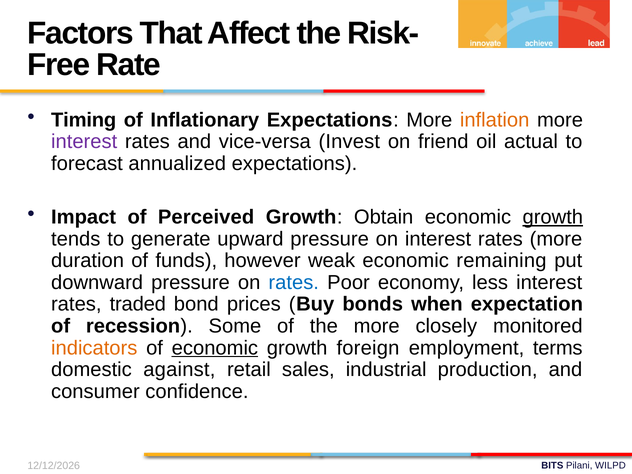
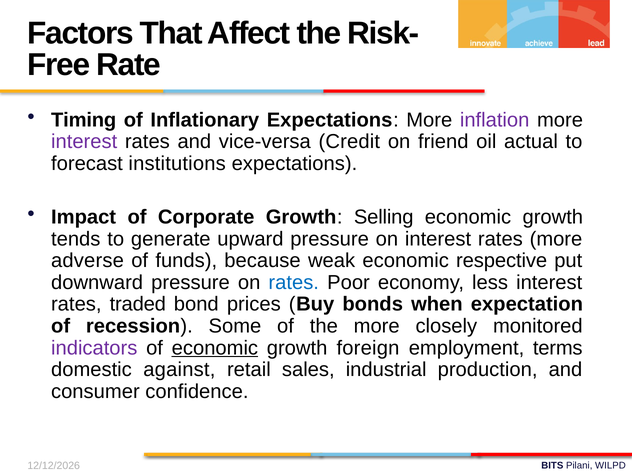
inflation colour: orange -> purple
Invest: Invest -> Credit
annualized: annualized -> institutions
Perceived: Perceived -> Corporate
Obtain: Obtain -> Selling
growth at (553, 217) underline: present -> none
duration: duration -> adverse
however: however -> because
remaining: remaining -> respective
indicators colour: orange -> purple
